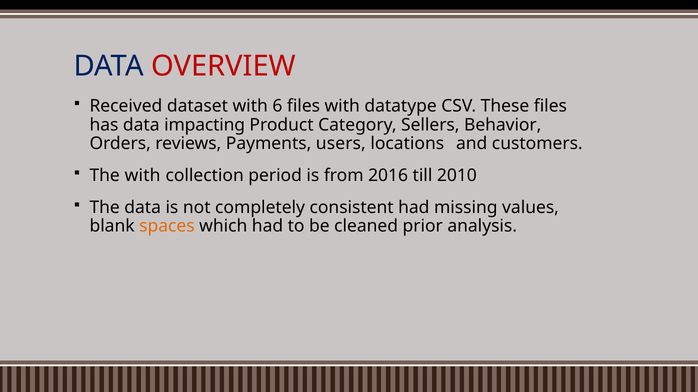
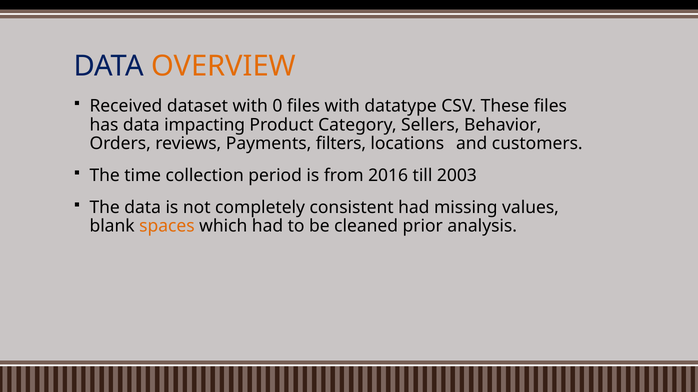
OVERVIEW colour: red -> orange
6: 6 -> 0
users: users -> filters
The with: with -> time
2010: 2010 -> 2003
